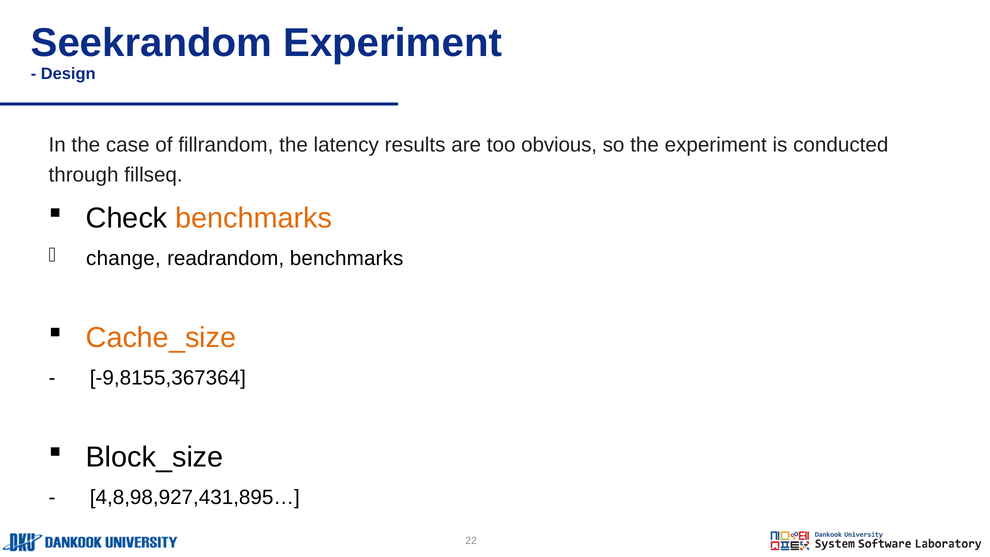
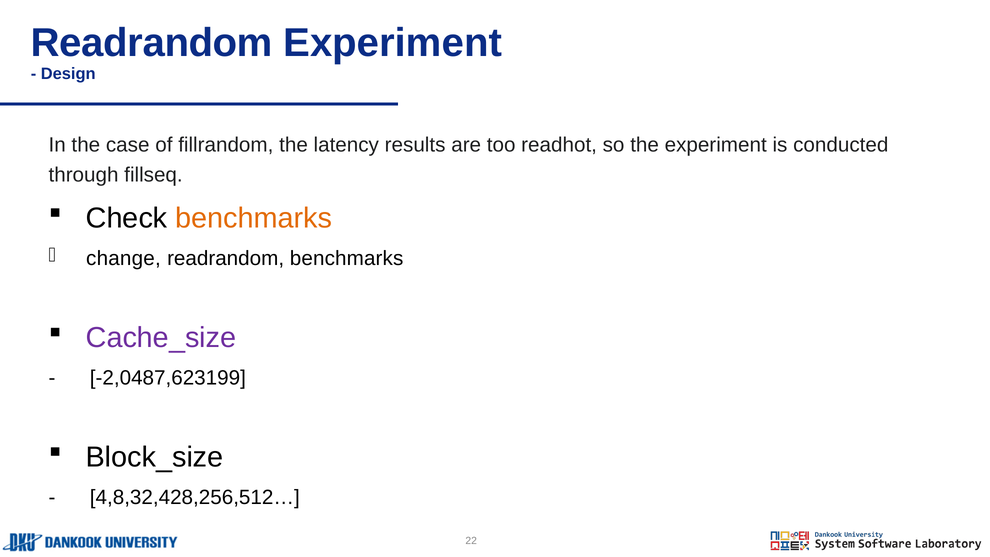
Seekrandom at (151, 43): Seekrandom -> Readrandom
obvious: obvious -> readhot
Cache_size colour: orange -> purple
-9,8155,367364: -9,8155,367364 -> -2,0487,623199
4,8,98,927,431,895…: 4,8,98,927,431,895… -> 4,8,32,428,256,512…
